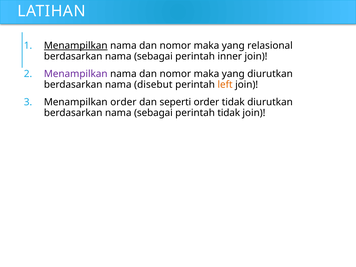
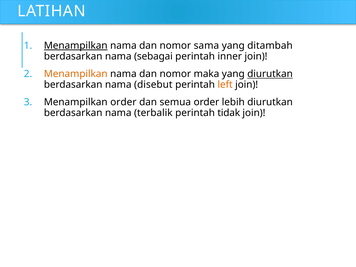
maka at (206, 46): maka -> sama
relasional: relasional -> ditambah
Menampilkan at (76, 74) colour: purple -> orange
diurutkan at (270, 74) underline: none -> present
seperti: seperti -> semua
order tidak: tidak -> lebih
sebagai at (153, 113): sebagai -> terbalik
